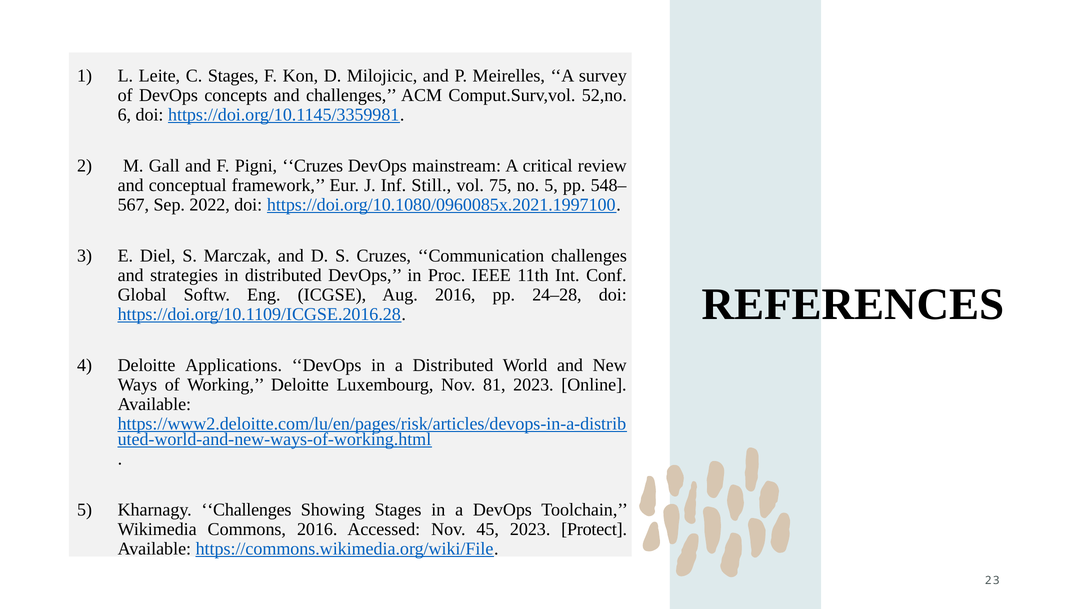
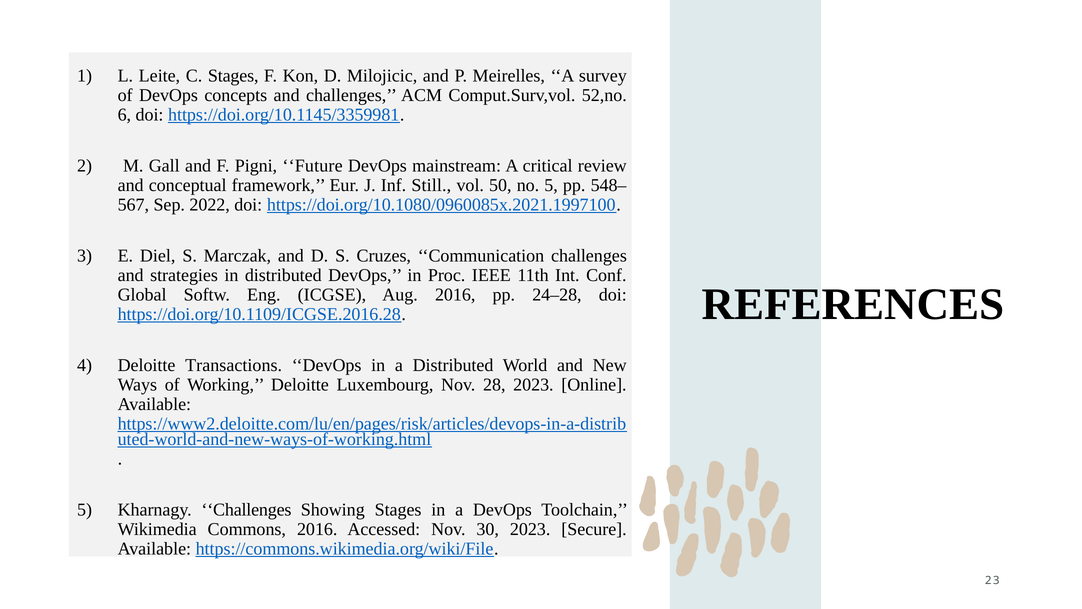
Pigni Cruzes: Cruzes -> Future
75: 75 -> 50
Applications: Applications -> Transactions
81: 81 -> 28
45: 45 -> 30
Protect: Protect -> Secure
